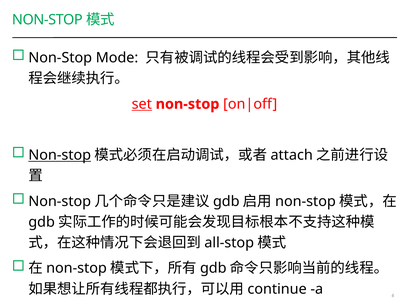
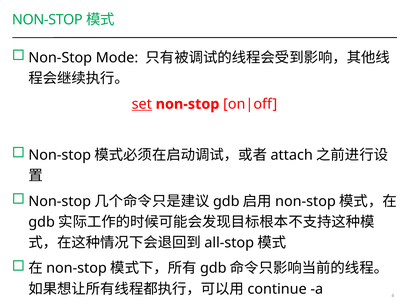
Non-stop at (60, 155) underline: present -> none
